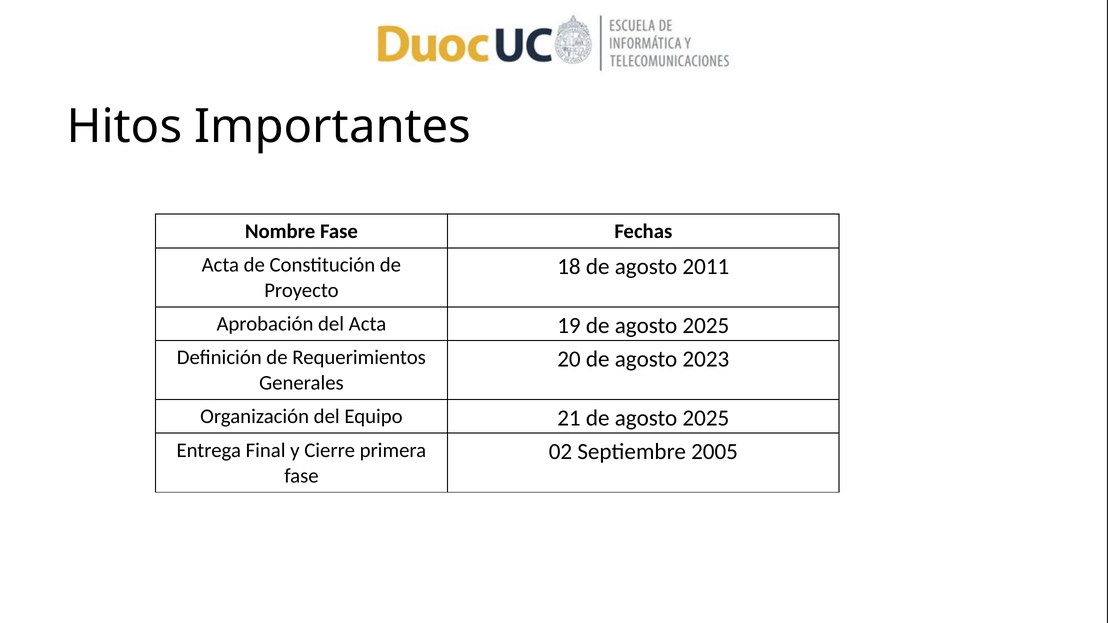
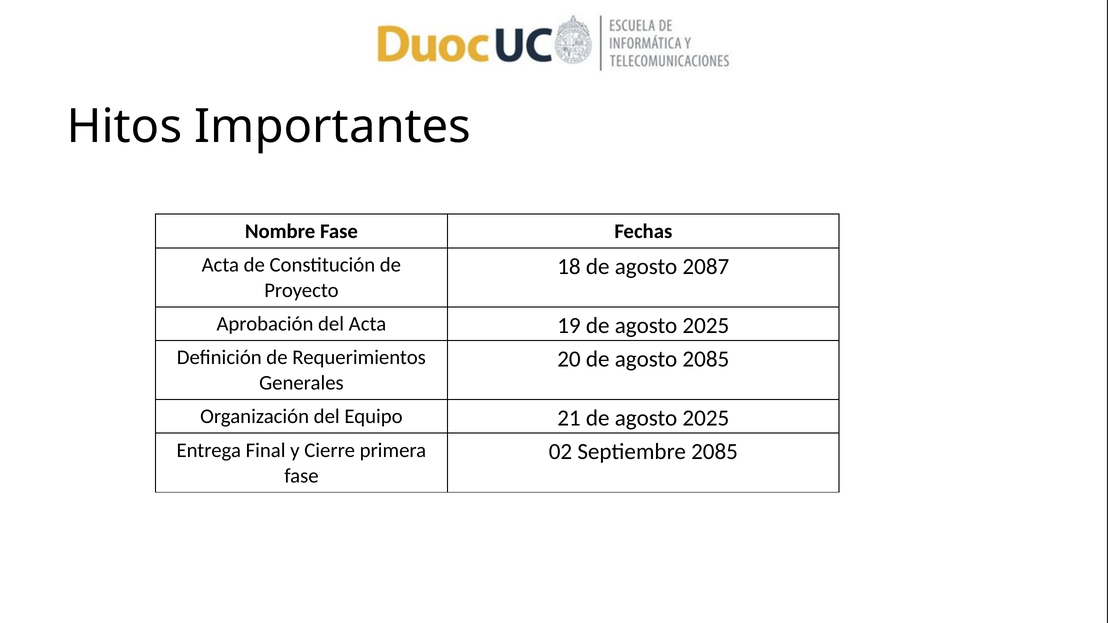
2011: 2011 -> 2087
agosto 2023: 2023 -> 2085
Septiembre 2005: 2005 -> 2085
